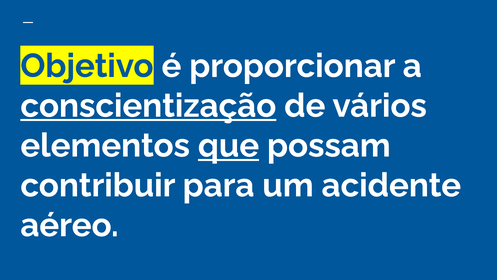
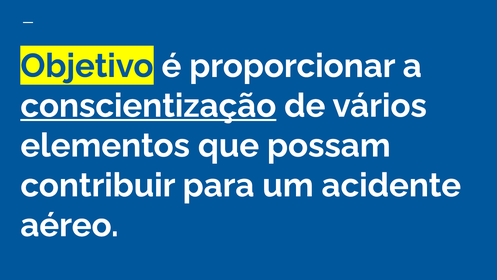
que underline: present -> none
